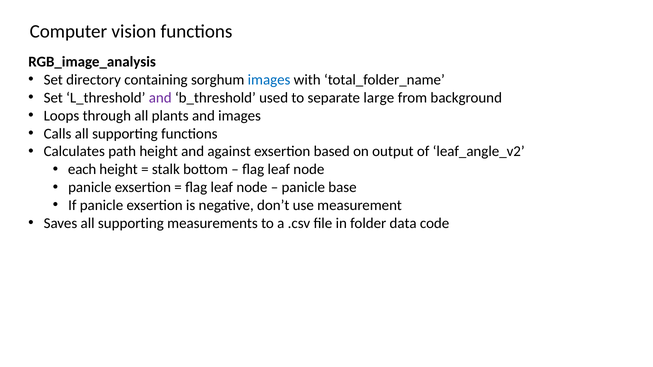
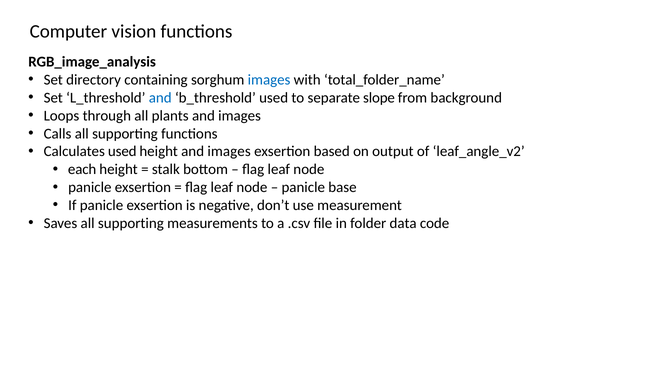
and at (160, 98) colour: purple -> blue
large: large -> slope
Calculates path: path -> used
height and against: against -> images
